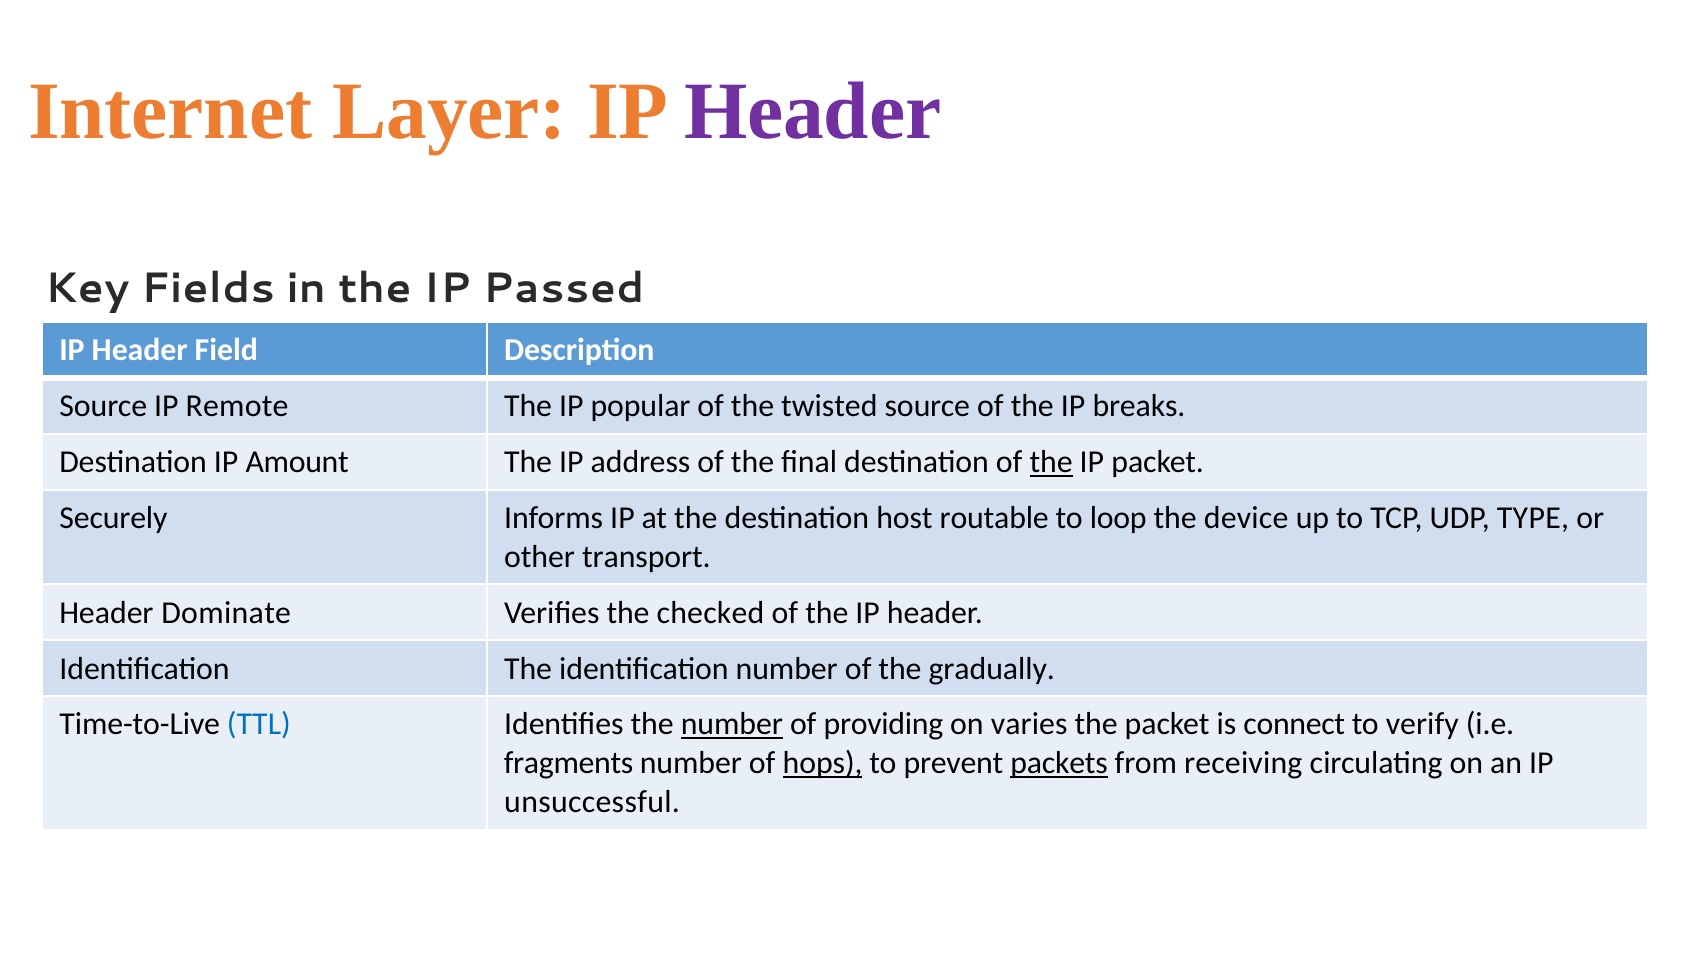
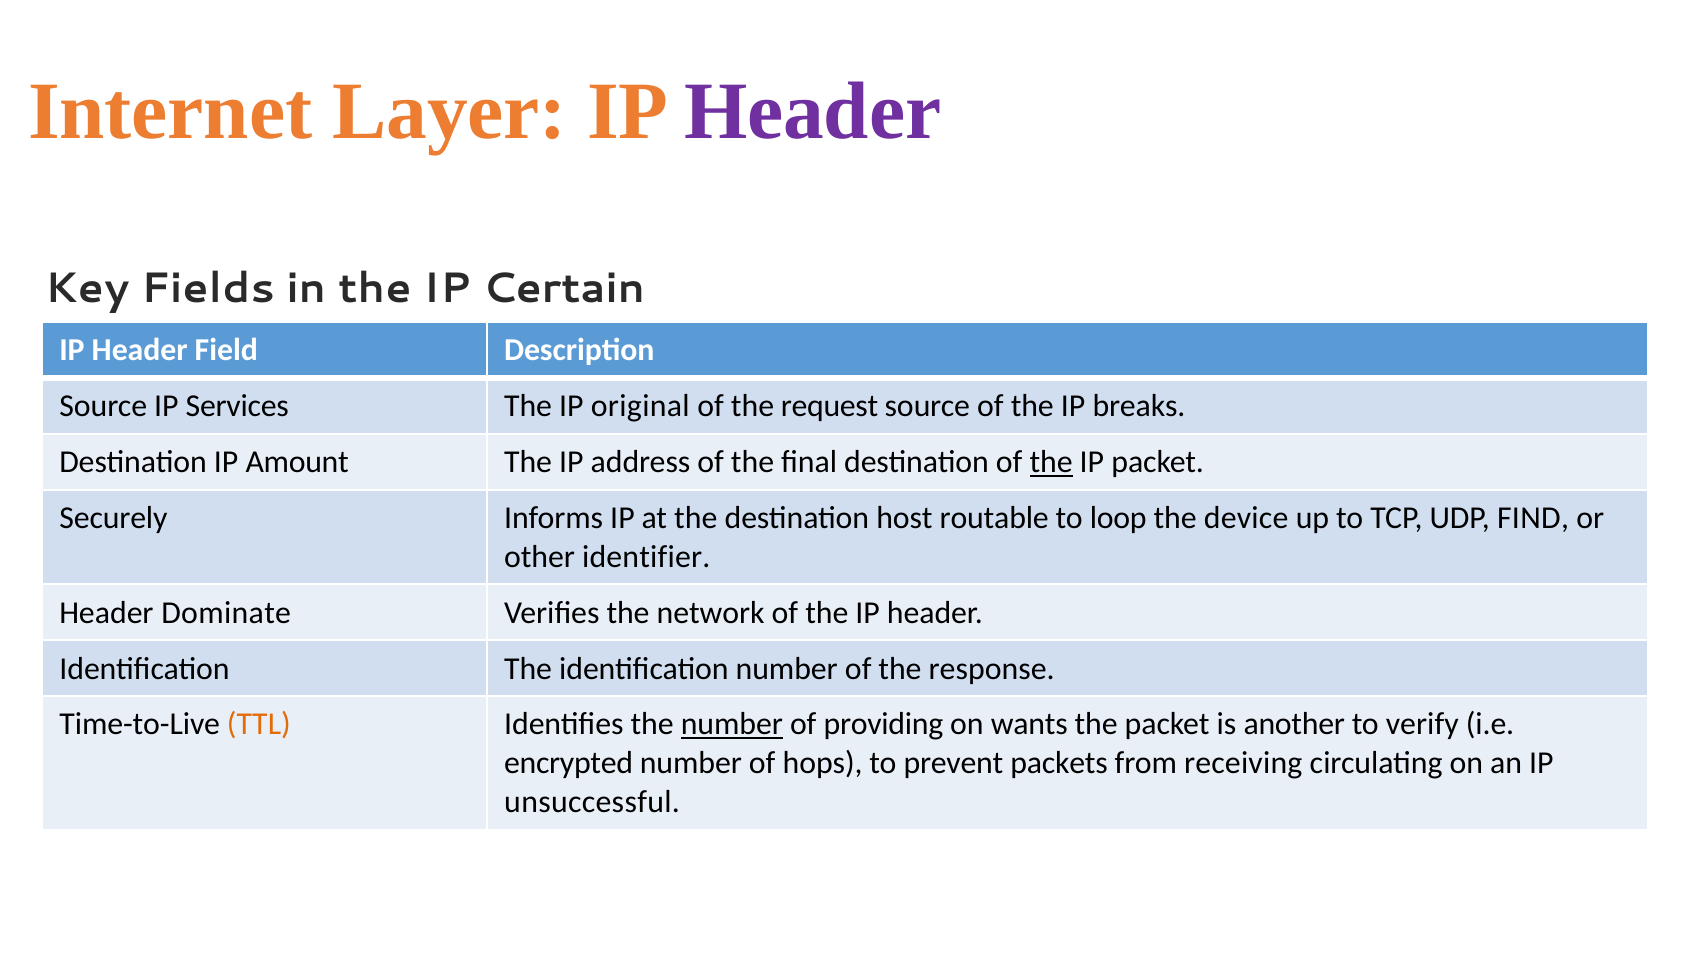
Passed: Passed -> Certain
Remote: Remote -> Services
popular: popular -> original
twisted: twisted -> request
TYPE: TYPE -> FIND
transport: transport -> identifier
checked: checked -> network
gradually: gradually -> response
TTL colour: blue -> orange
varies: varies -> wants
connect: connect -> another
fragments: fragments -> encrypted
hops underline: present -> none
packets underline: present -> none
